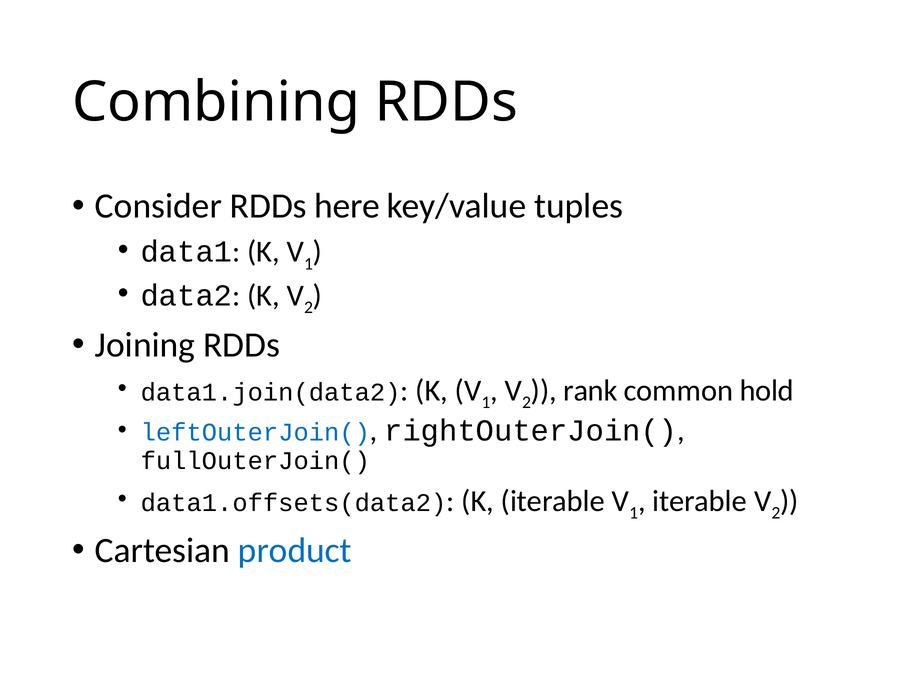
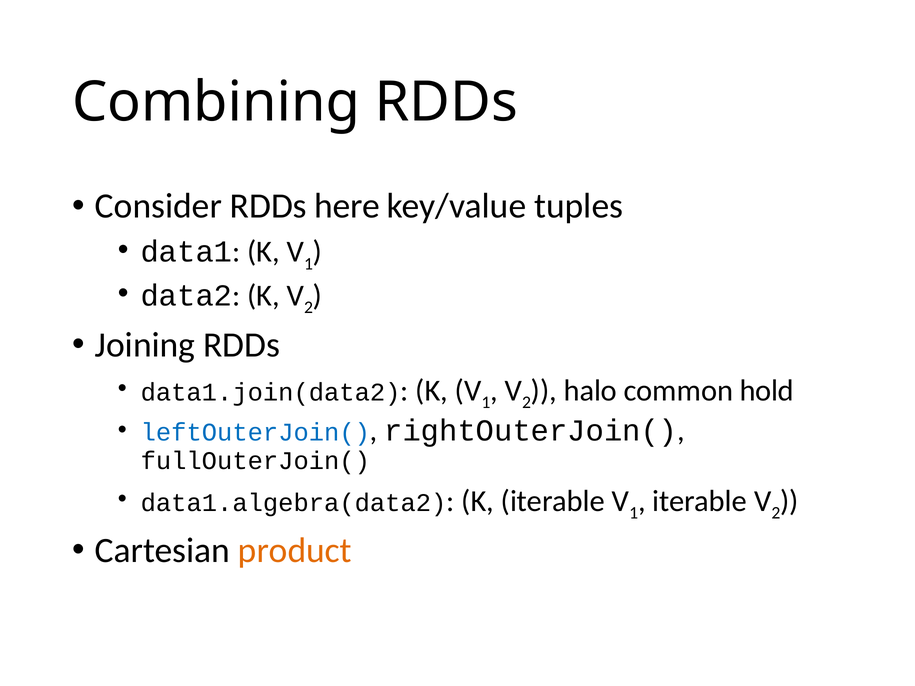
rank: rank -> halo
data1.offsets(data2: data1.offsets(data2 -> data1.algebra(data2
product colour: blue -> orange
